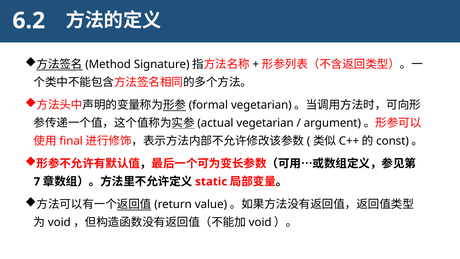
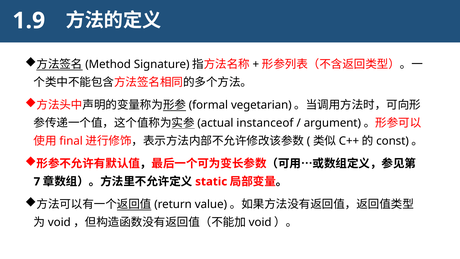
6.2: 6.2 -> 1.9
vegetarian at (265, 123): vegetarian -> instanceof
